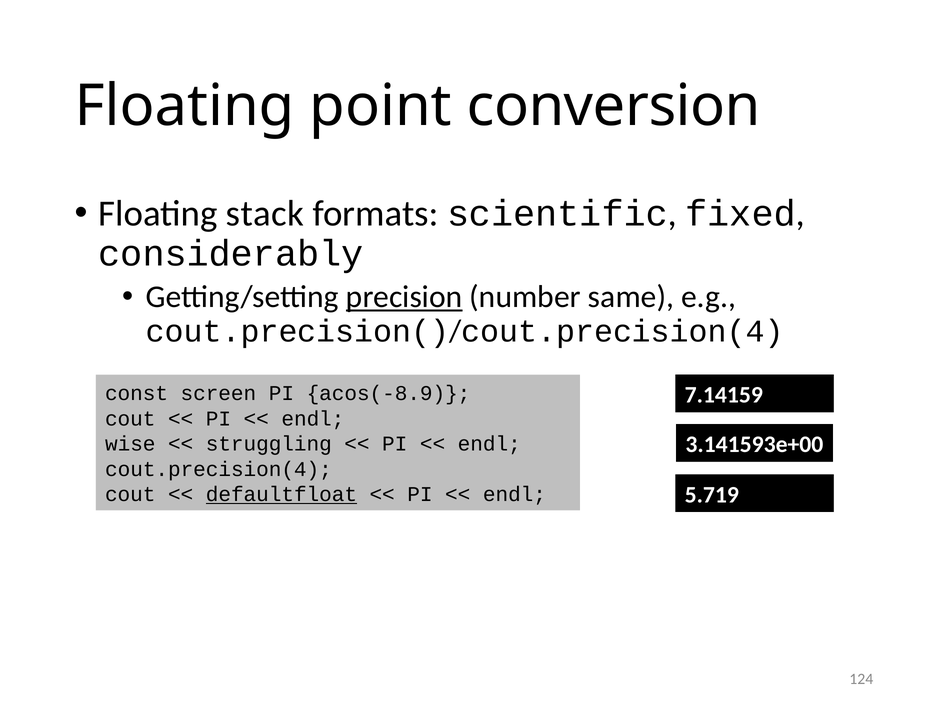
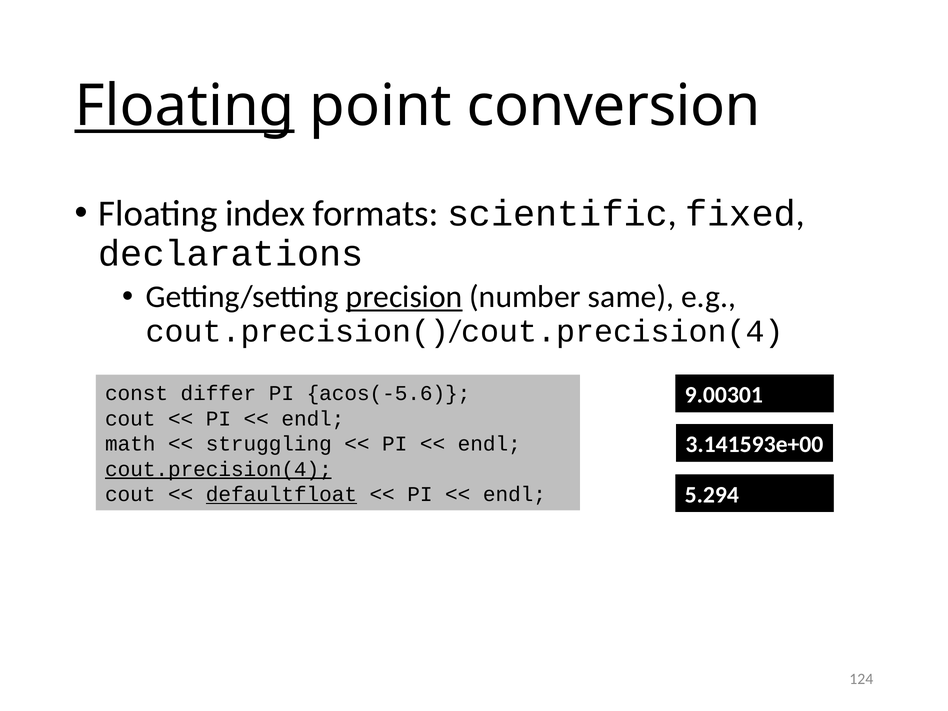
Floating at (185, 106) underline: none -> present
stack: stack -> index
considerably: considerably -> declarations
screen: screen -> differ
acos(-8.9: acos(-8.9 -> acos(-5.6
7.14159: 7.14159 -> 9.00301
wise: wise -> math
cout.precision(4 underline: none -> present
5.719: 5.719 -> 5.294
